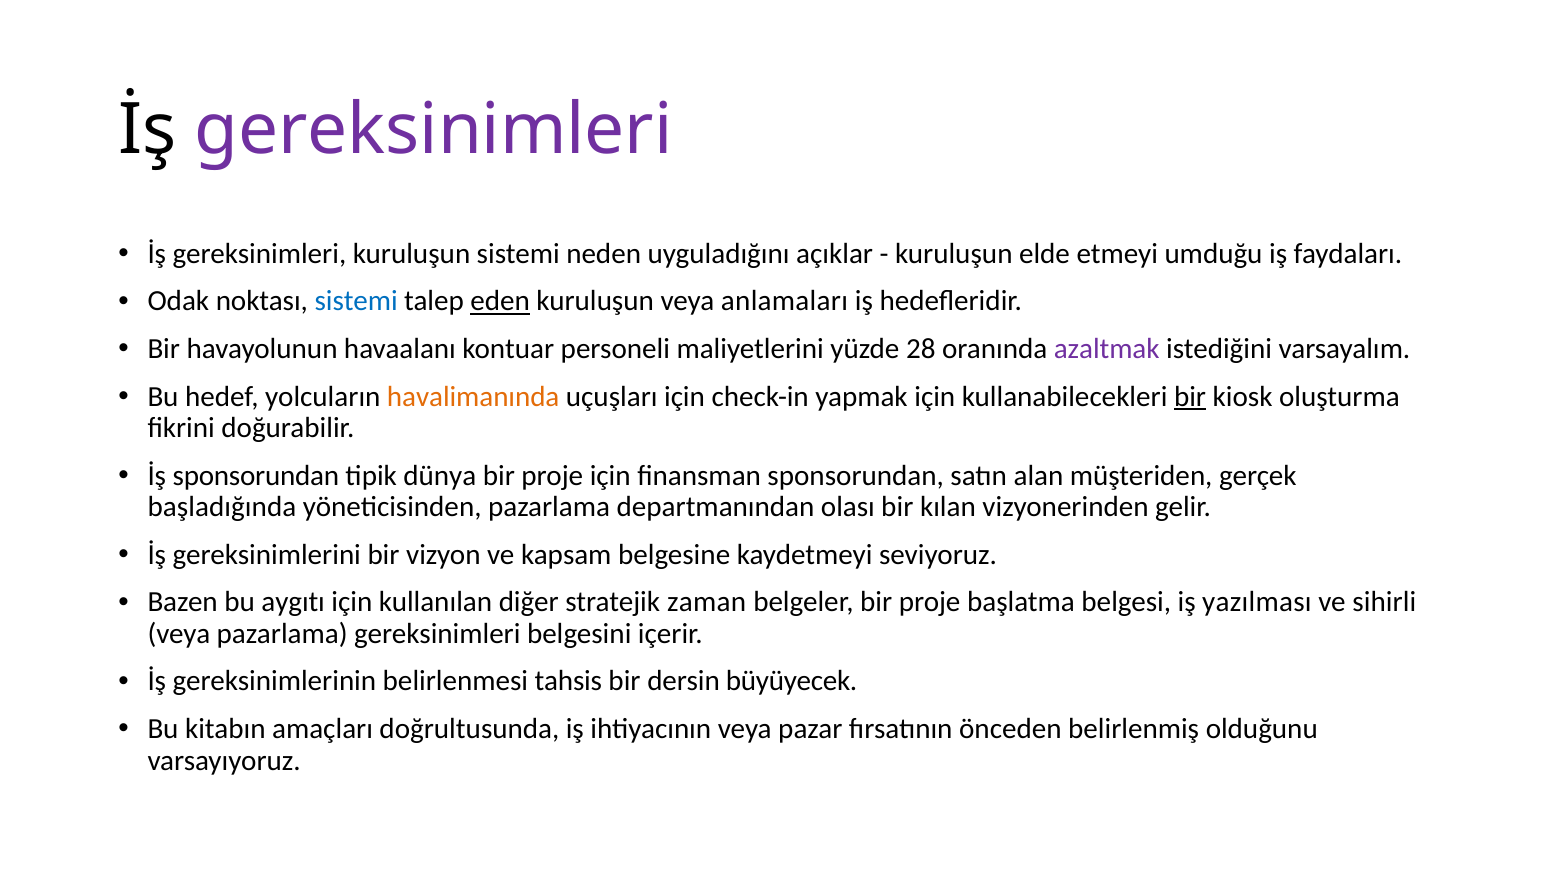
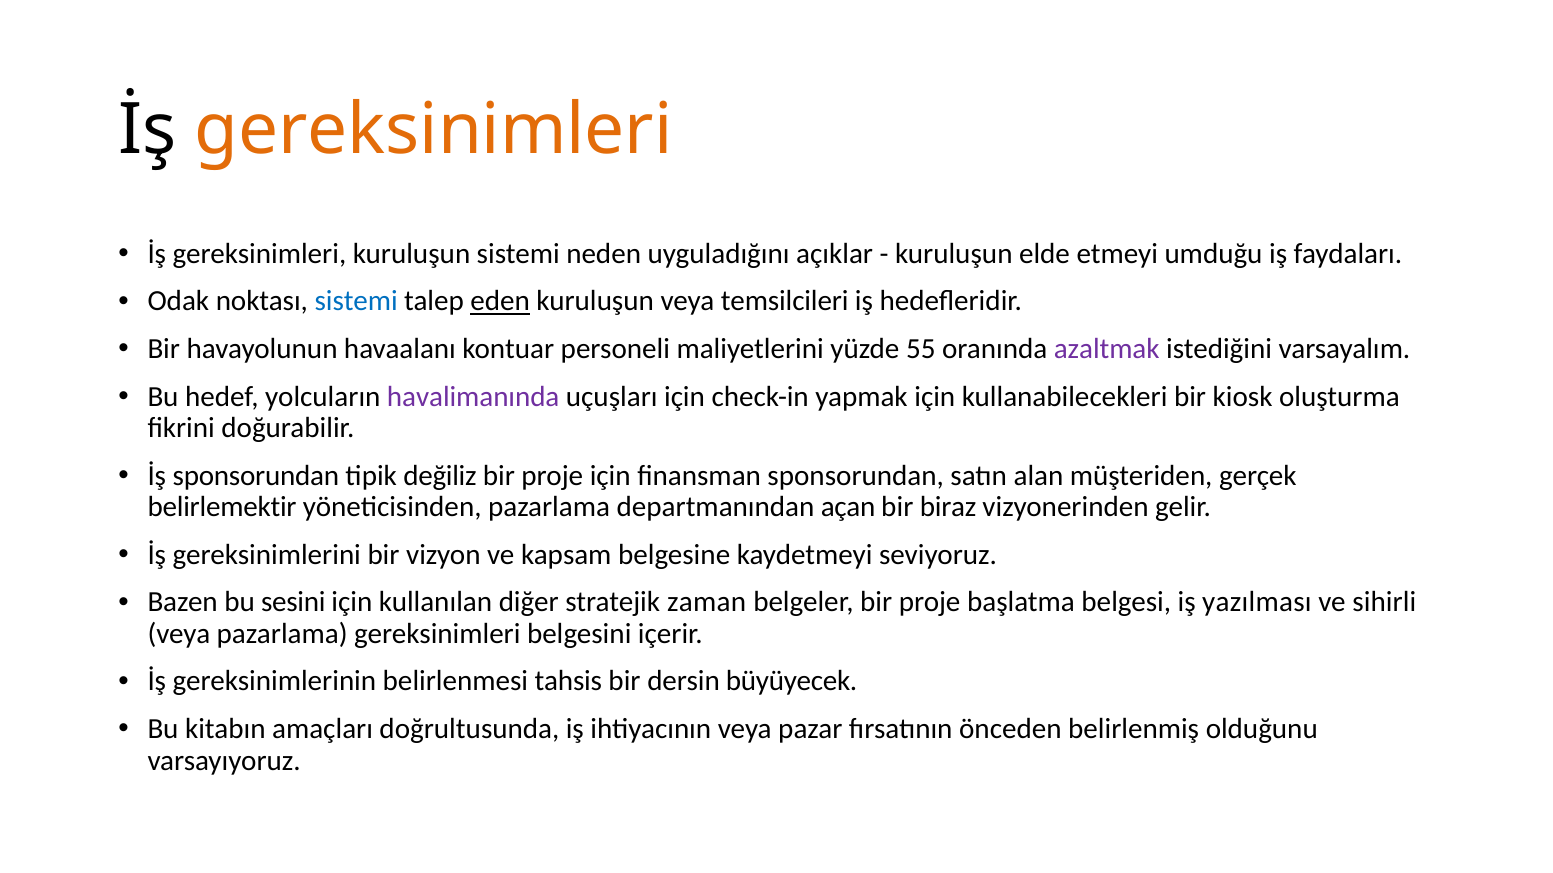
gereksinimleri at (434, 130) colour: purple -> orange
anlamaları: anlamaları -> temsilcileri
28: 28 -> 55
havalimanında colour: orange -> purple
bir at (1190, 397) underline: present -> none
dünya: dünya -> değiliz
başladığında: başladığında -> belirlemektir
olası: olası -> açan
kılan: kılan -> biraz
aygıtı: aygıtı -> sesini
